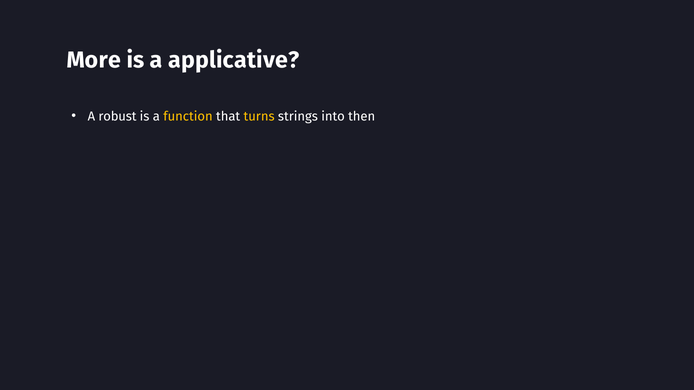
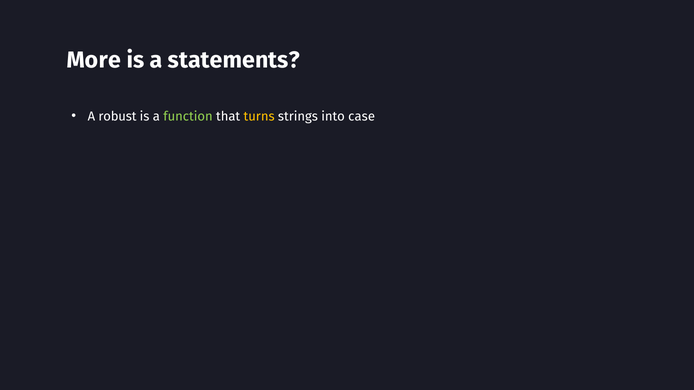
applicative: applicative -> statements
function colour: yellow -> light green
then: then -> case
